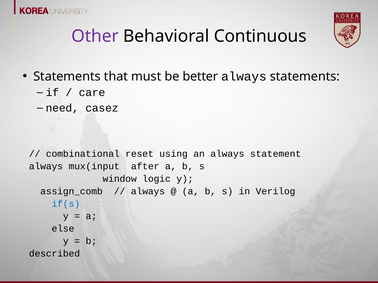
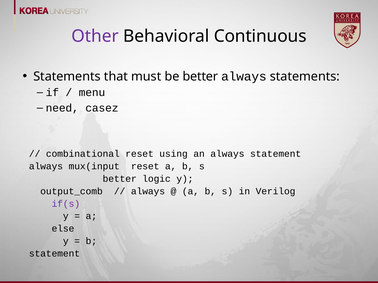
care: care -> menu
mux(input after: after -> reset
window at (120, 179): window -> better
assign_comb: assign_comb -> output_comb
if(s colour: blue -> purple
described at (54, 254): described -> statement
